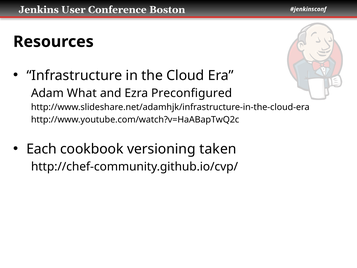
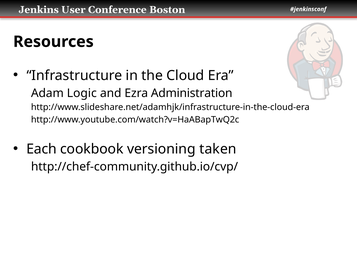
What: What -> Logic
Preconfigured: Preconfigured -> Administration
